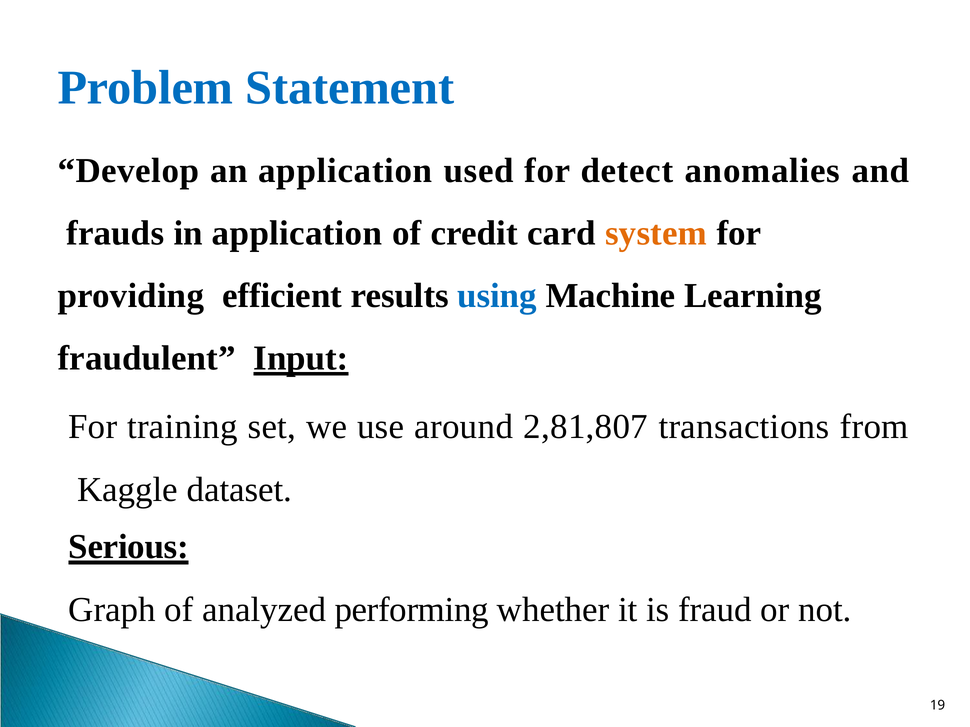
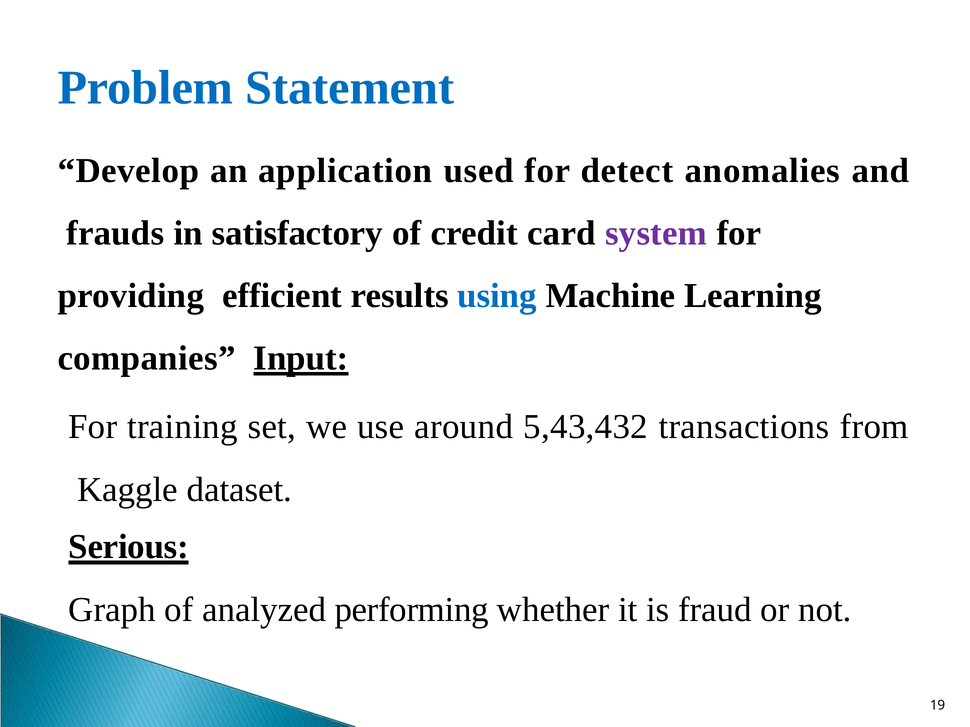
in application: application -> satisfactory
system colour: orange -> purple
fraudulent: fraudulent -> companies
2,81,807: 2,81,807 -> 5,43,432
